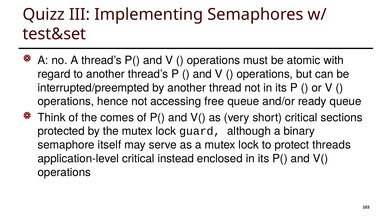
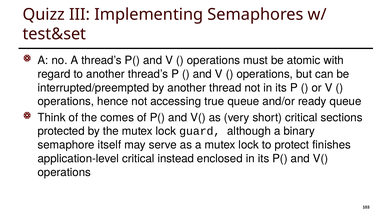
free: free -> true
threads: threads -> finishes
